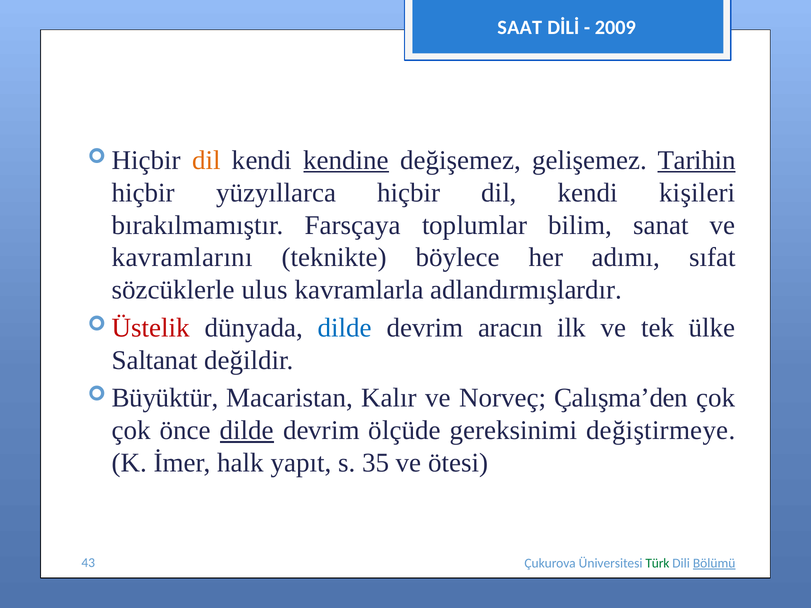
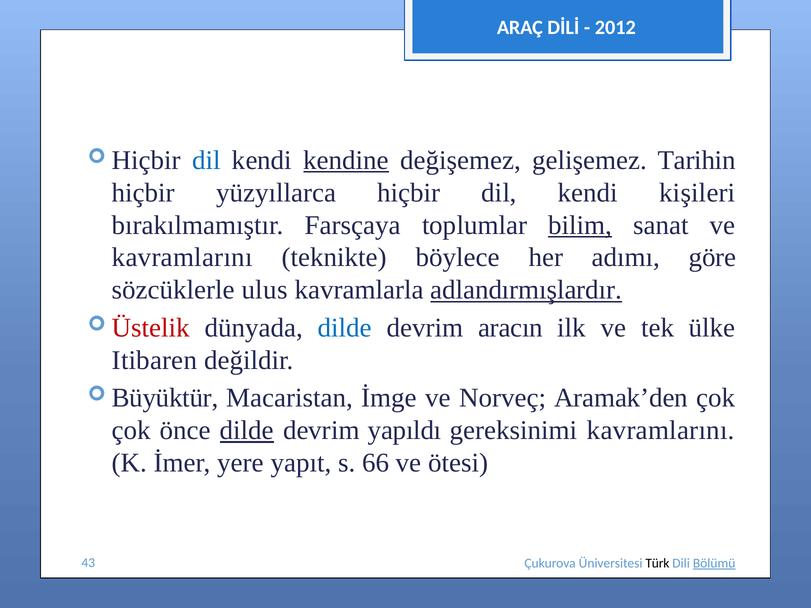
SAAT: SAAT -> ARAÇ
2009: 2009 -> 2012
dil at (206, 160) colour: orange -> blue
Tarihin underline: present -> none
bilim underline: none -> present
sıfat: sıfat -> göre
adlandırmışlardır underline: none -> present
Saltanat: Saltanat -> Itibaren
Kalır: Kalır -> İmge
Çalışma’den: Çalışma’den -> Aramak’den
ölçüde: ölçüde -> yapıldı
gereksinimi değiştirmeye: değiştirmeye -> kavramlarını
halk: halk -> yere
35: 35 -> 66
Türk colour: green -> black
